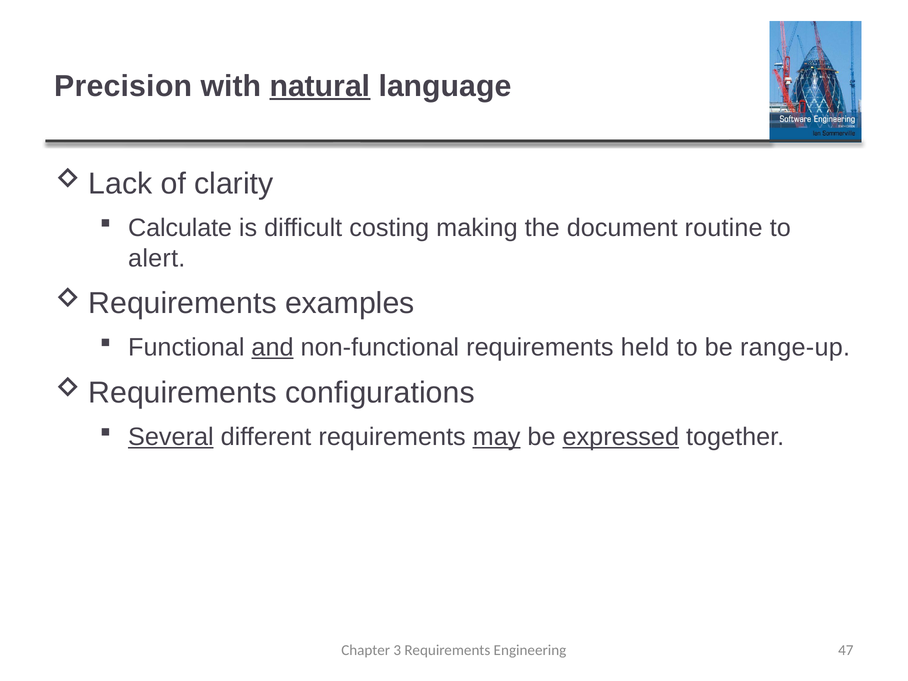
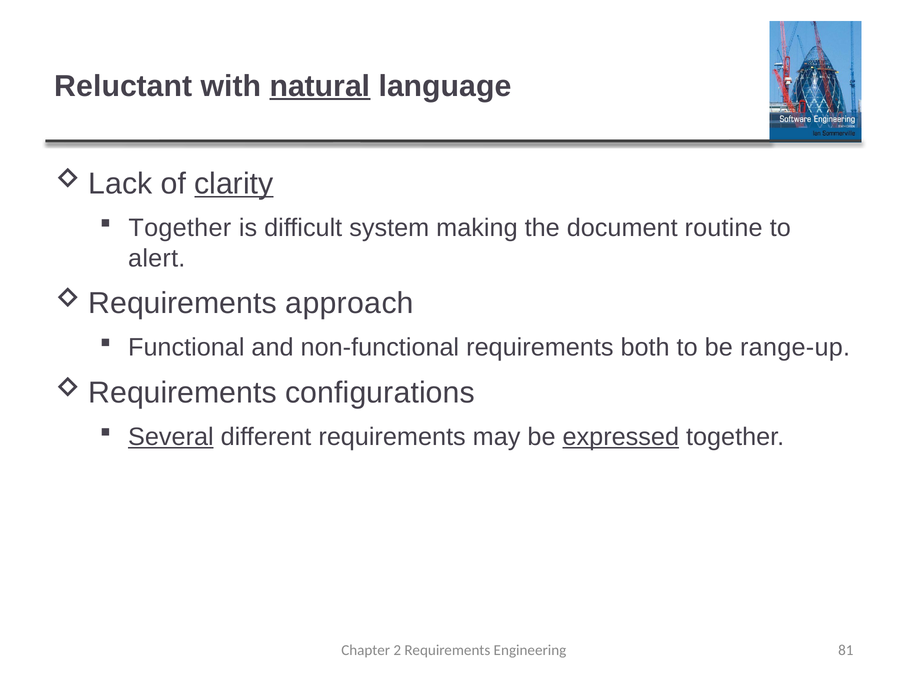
Precision: Precision -> Reluctant
clarity underline: none -> present
Calculate at (180, 228): Calculate -> Together
costing: costing -> system
examples: examples -> approach
and underline: present -> none
held: held -> both
may underline: present -> none
3: 3 -> 2
47: 47 -> 81
